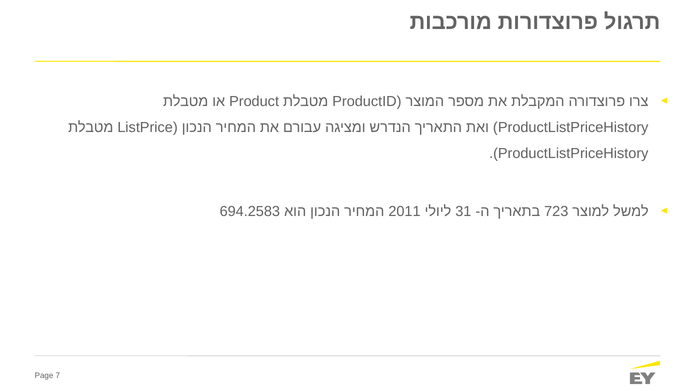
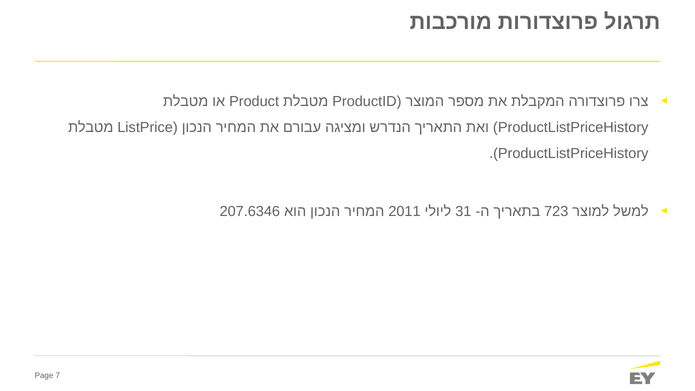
694.2583: 694.2583 -> 207.6346
